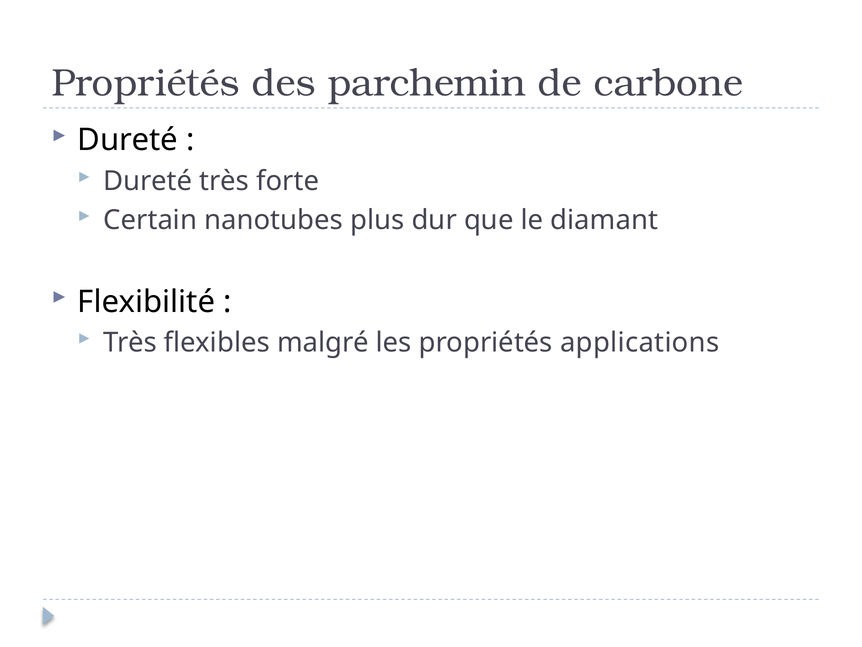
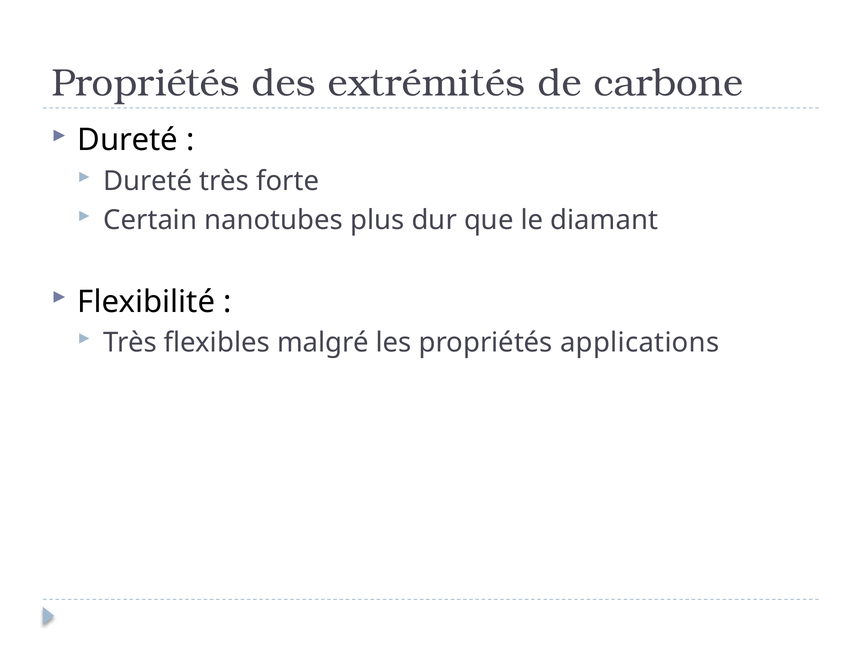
parchemin: parchemin -> extrémités
